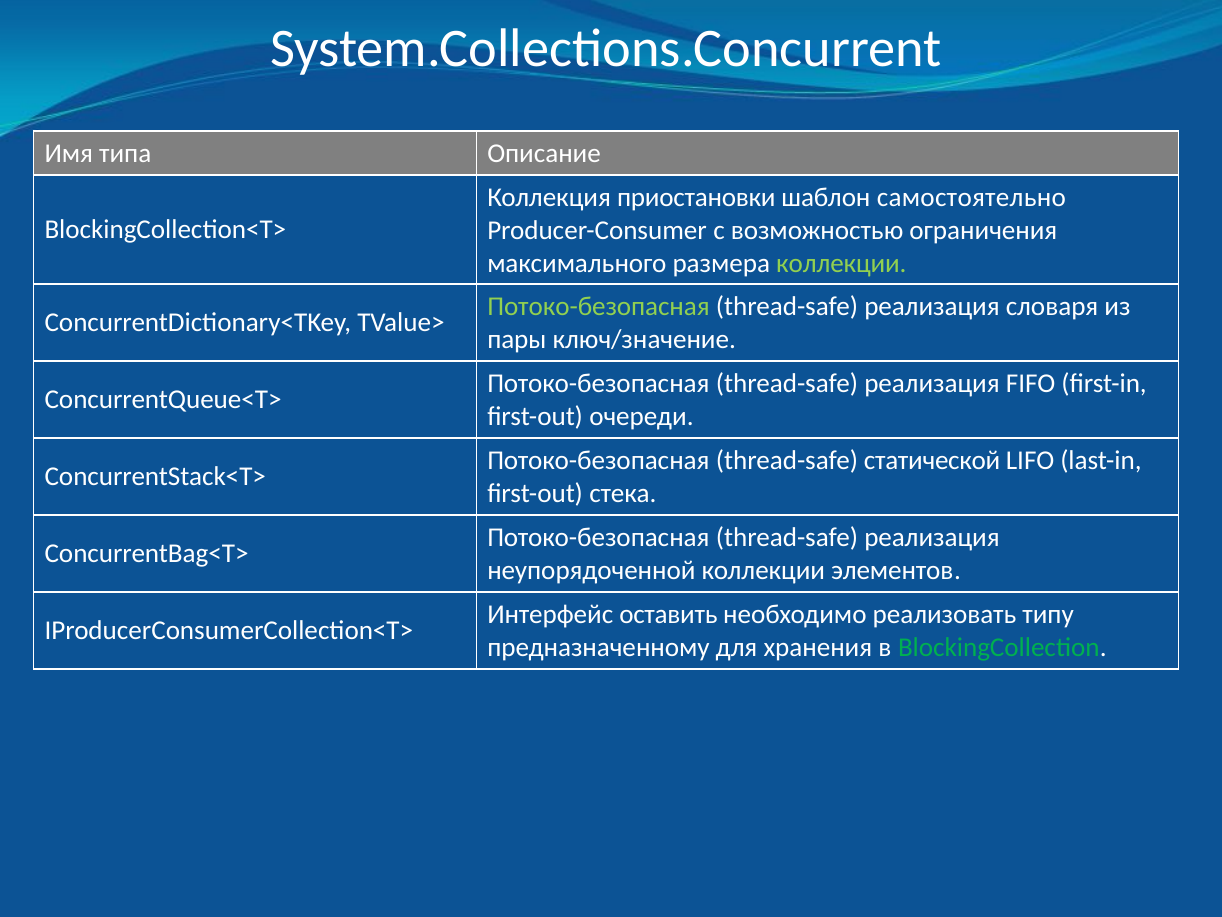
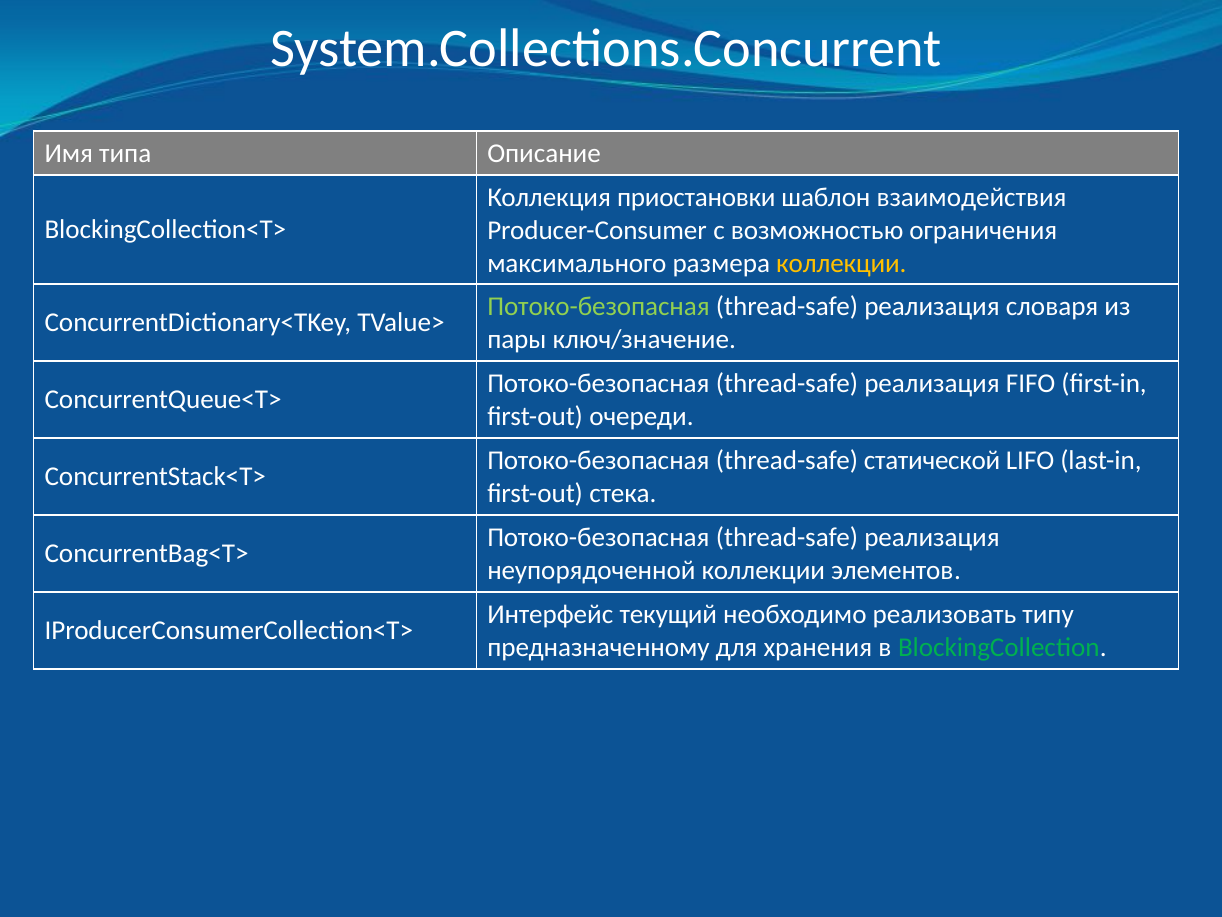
самостоятельно: самостоятельно -> взаимодействия
коллекции at (841, 264) colour: light green -> yellow
оставить: оставить -> текущий
